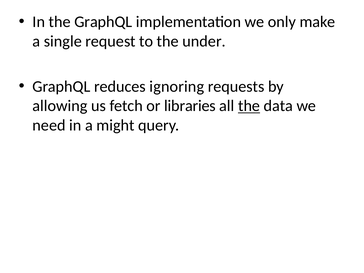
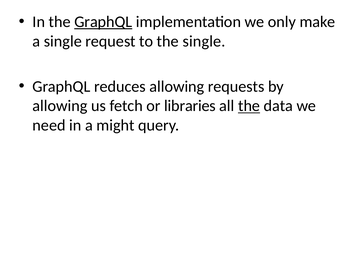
GraphQL at (103, 22) underline: none -> present
the under: under -> single
reduces ignoring: ignoring -> allowing
